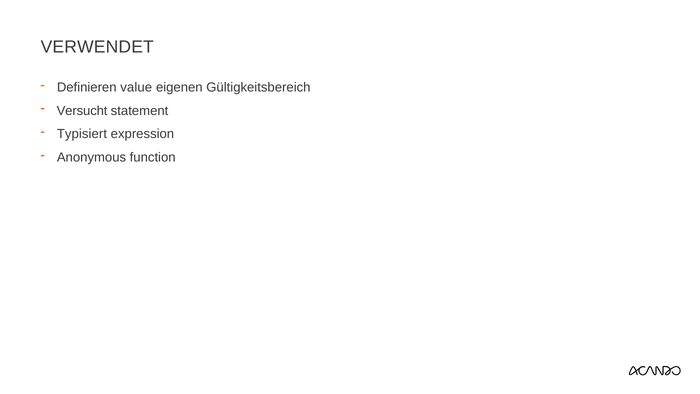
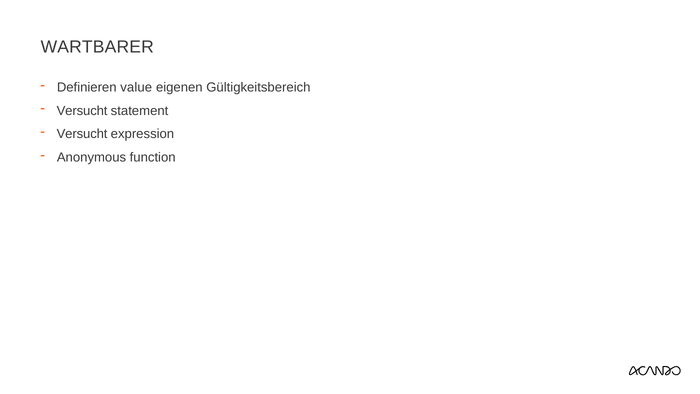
VERWENDET: VERWENDET -> WARTBARER
Typisiert at (82, 134): Typisiert -> Versucht
